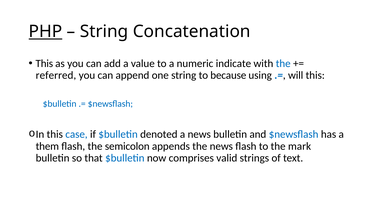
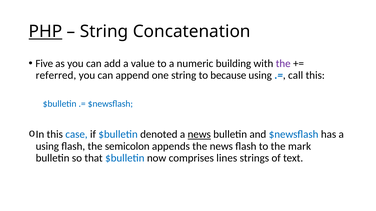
This at (44, 64): This -> Five
indicate: indicate -> building
the at (283, 64) colour: blue -> purple
will: will -> call
news at (199, 135) underline: none -> present
them at (47, 147): them -> using
valid: valid -> lines
